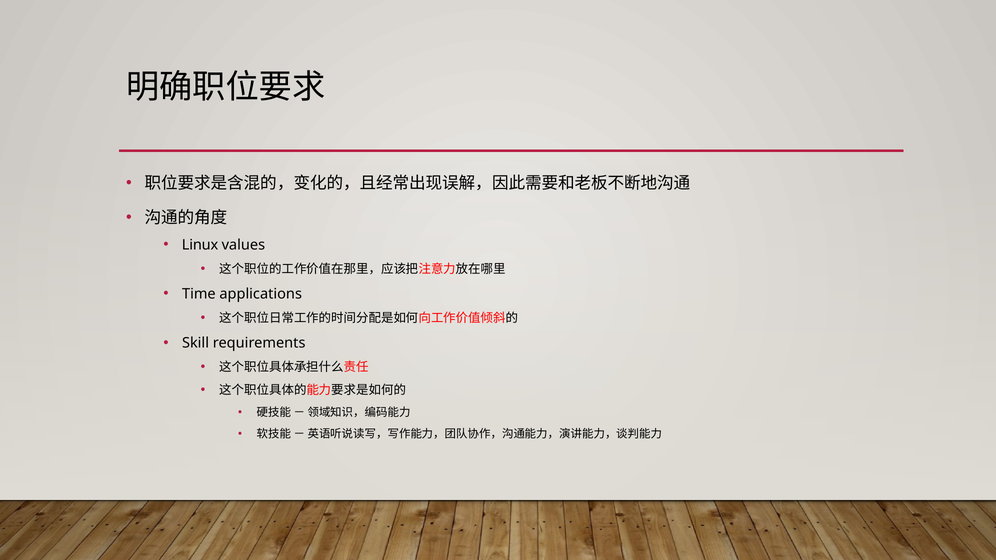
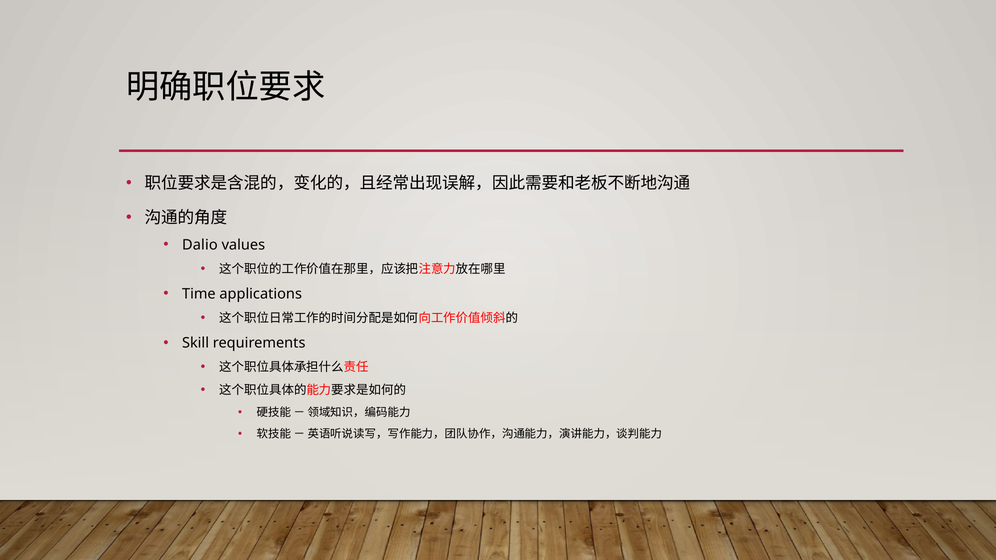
Linux: Linux -> Dalio
